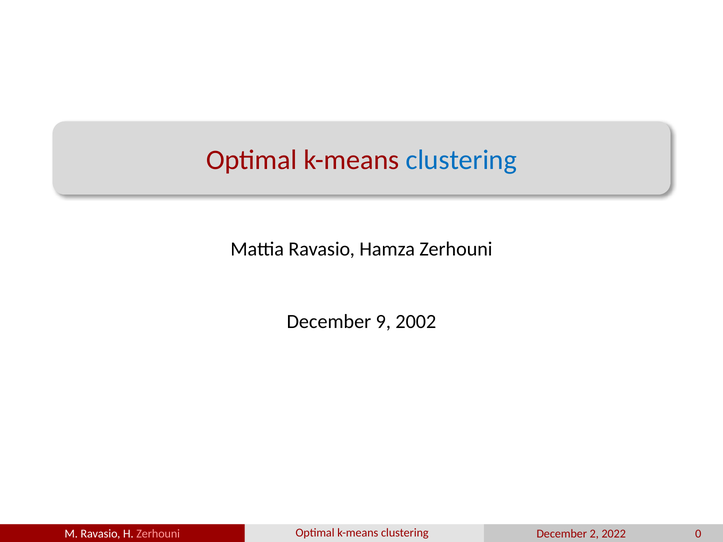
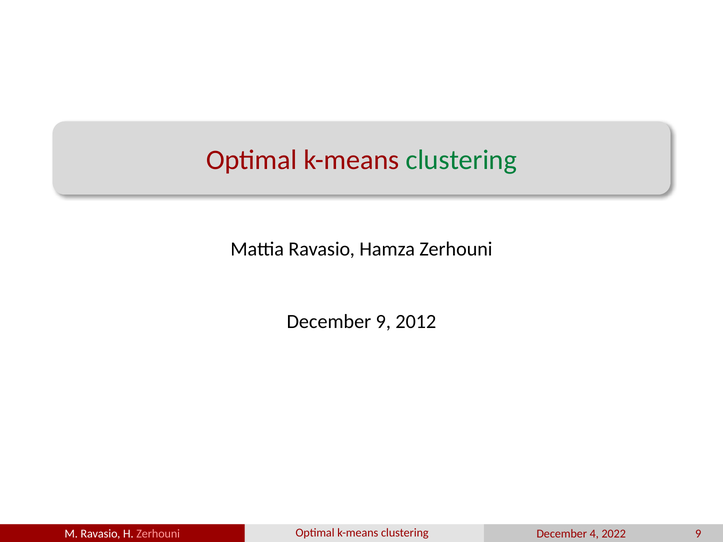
clustering at (461, 160) colour: blue -> green
2002: 2002 -> 2012
clustering 0: 0 -> 9
2: 2 -> 4
